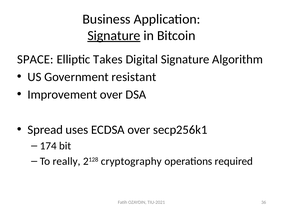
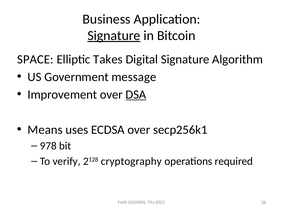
resistant: resistant -> message
DSA underline: none -> present
Spread: Spread -> Means
174: 174 -> 978
really: really -> verify
